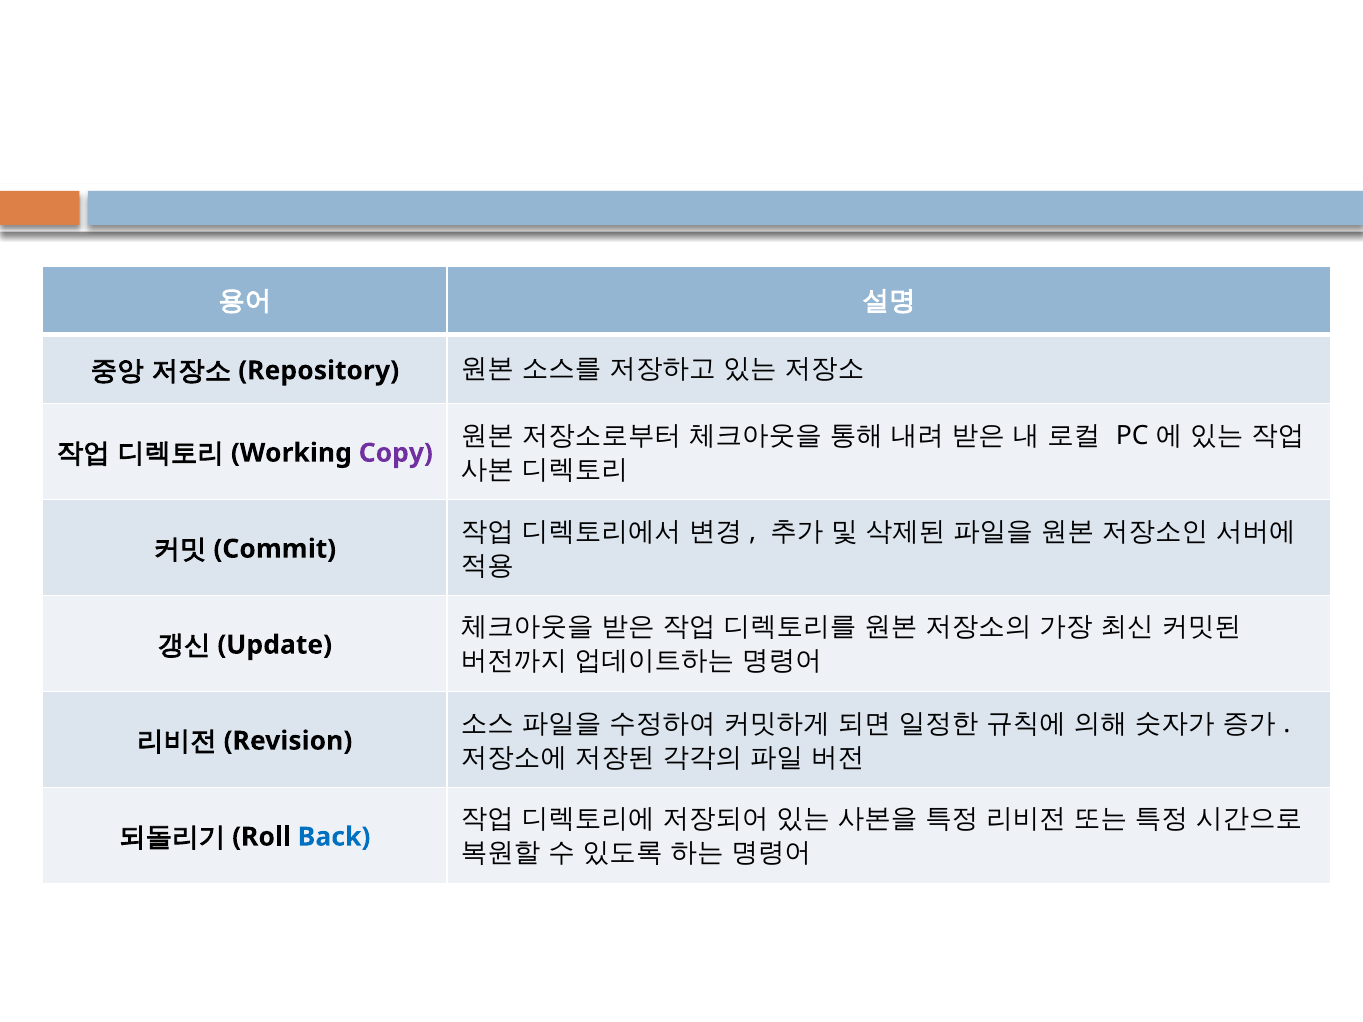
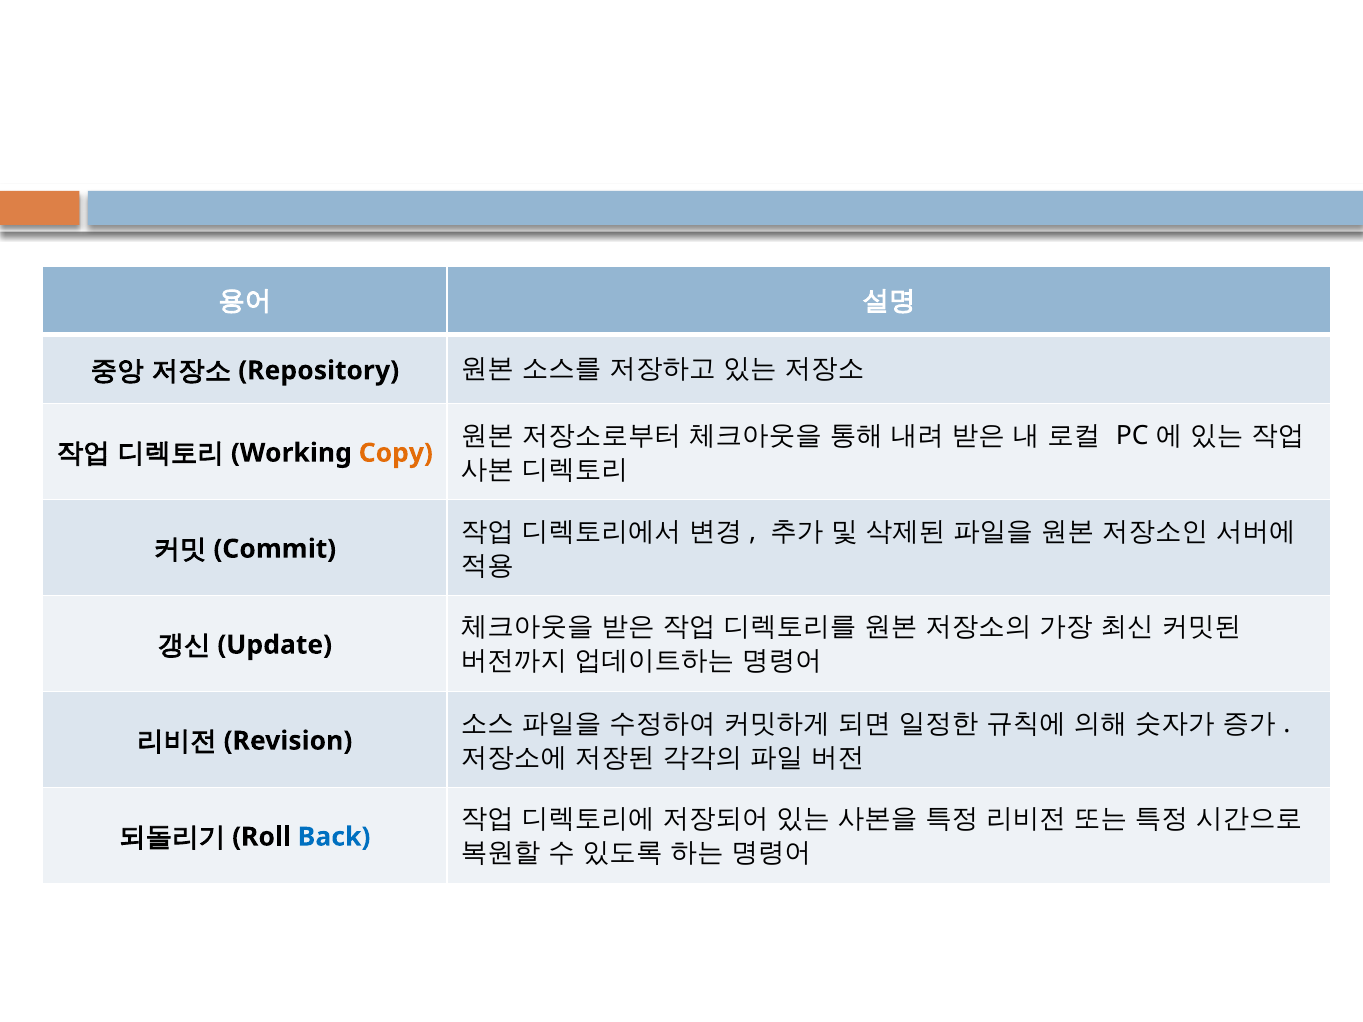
Copy colour: purple -> orange
